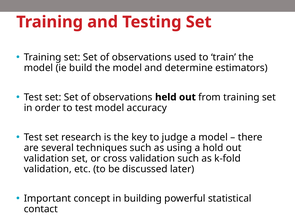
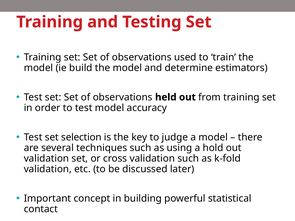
research: research -> selection
